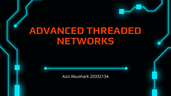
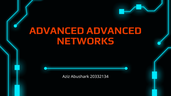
ADVANCED THREADED: THREADED -> ADVANCED
